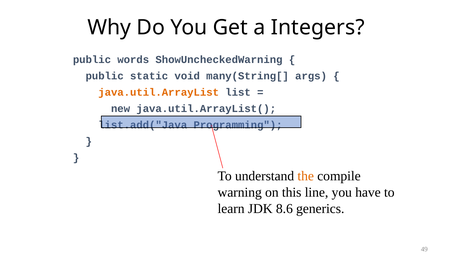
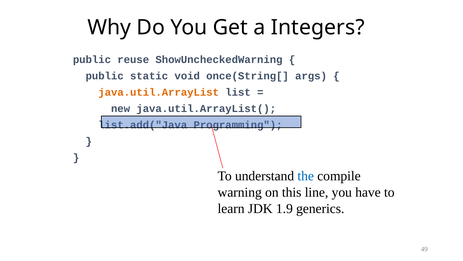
words: words -> reuse
many(String[: many(String[ -> once(String[
the colour: orange -> blue
8.6: 8.6 -> 1.9
